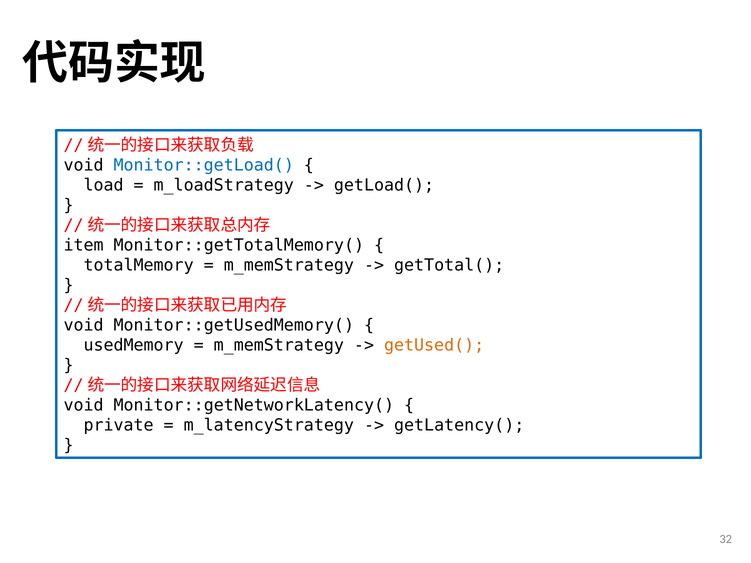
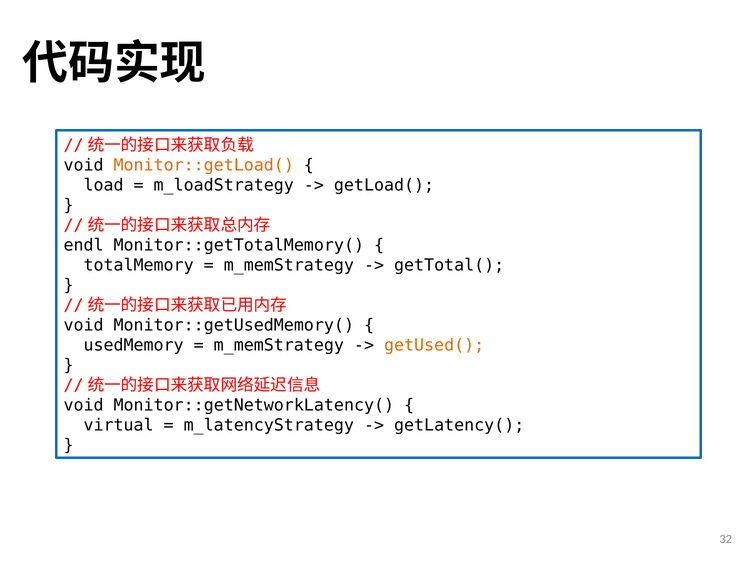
Monitor::getLoad( colour: blue -> orange
item: item -> endl
private: private -> virtual
